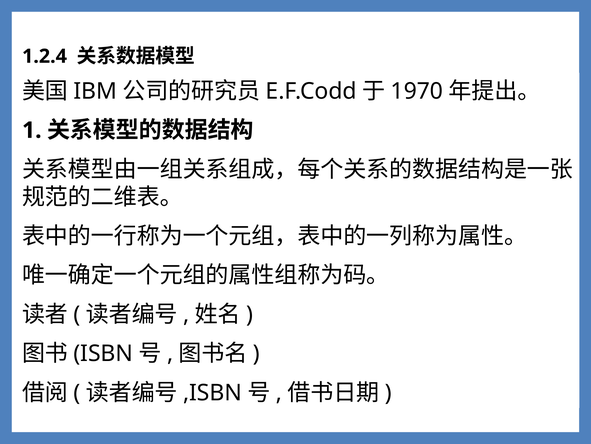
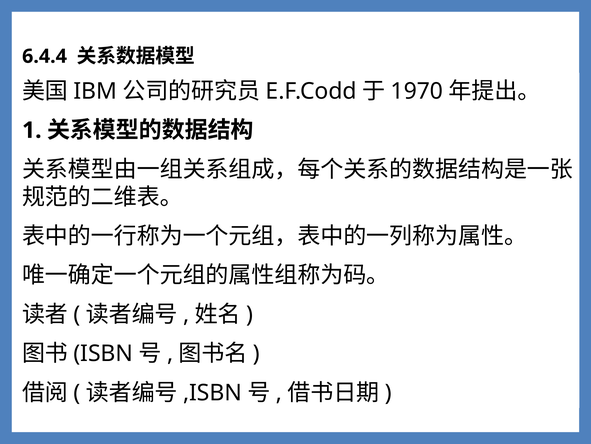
1.2.4: 1.2.4 -> 6.4.4
